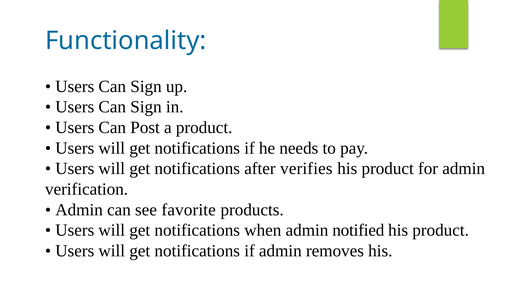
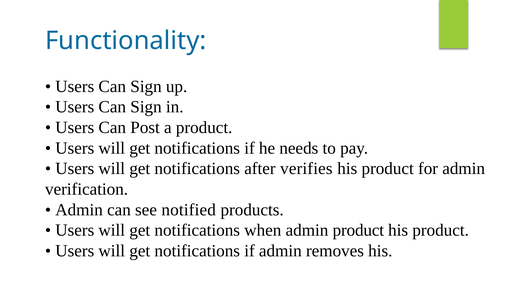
favorite: favorite -> notified
admin notified: notified -> product
